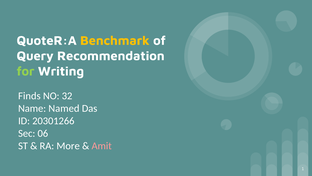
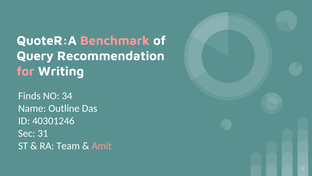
Benchmark colour: yellow -> pink
for colour: light green -> pink
32: 32 -> 34
Named: Named -> Outline
20301266: 20301266 -> 40301246
06: 06 -> 31
More: More -> Team
